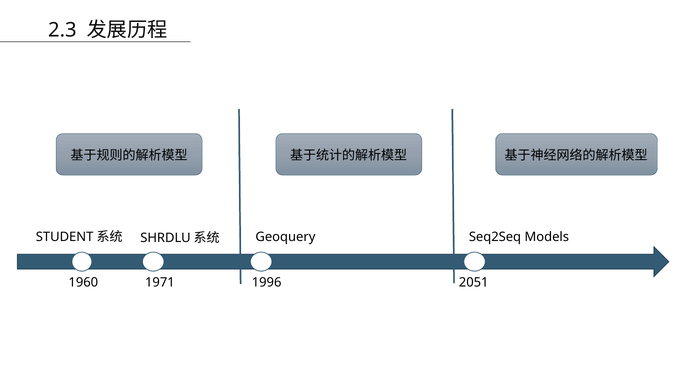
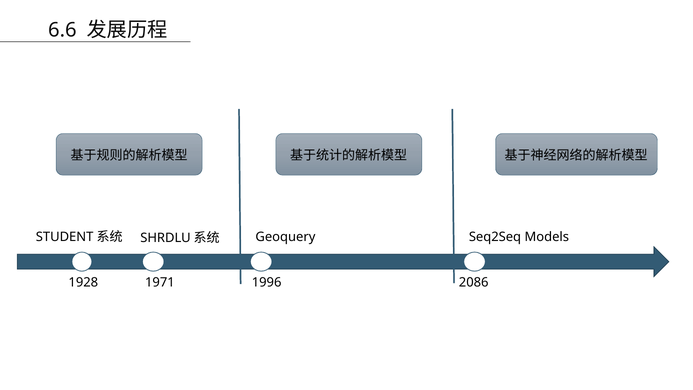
2.3: 2.3 -> 6.6
1960: 1960 -> 1928
2051: 2051 -> 2086
